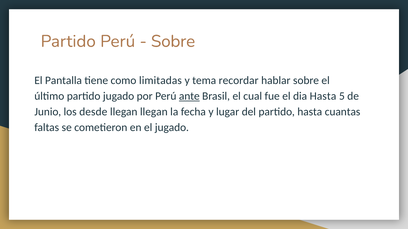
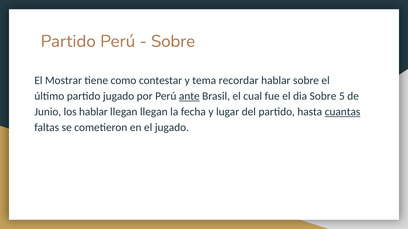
Pantalla: Pantalla -> Mostrar
limitadas: limitadas -> contestar
dia Hasta: Hasta -> Sobre
los desde: desde -> hablar
cuantas underline: none -> present
